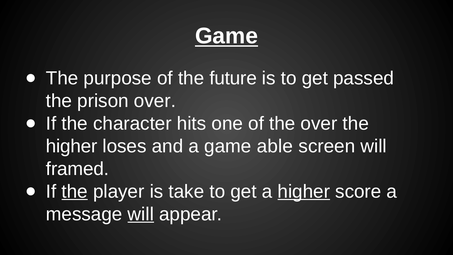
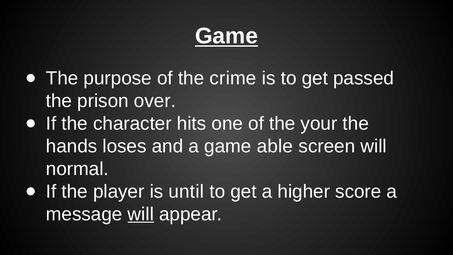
future: future -> crime
the over: over -> your
higher at (72, 146): higher -> hands
framed: framed -> normal
the at (75, 191) underline: present -> none
take: take -> until
higher at (304, 191) underline: present -> none
